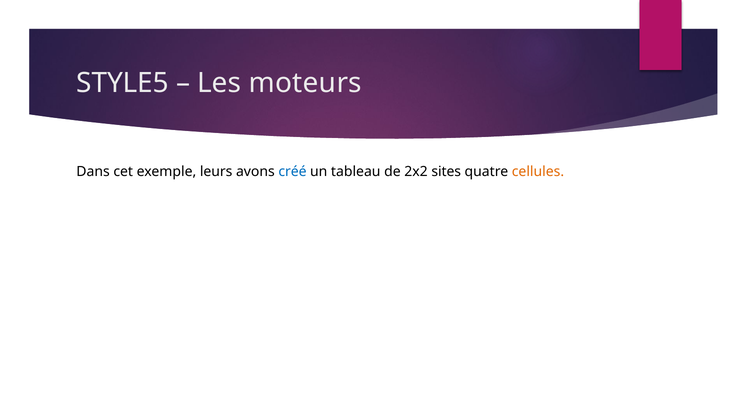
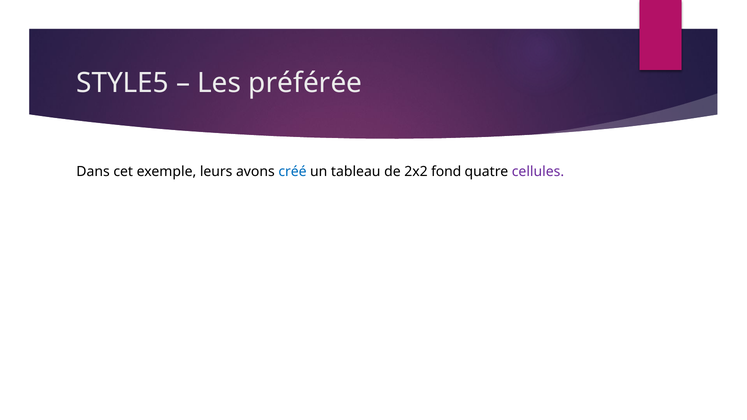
moteurs: moteurs -> préférée
sites: sites -> fond
cellules colour: orange -> purple
